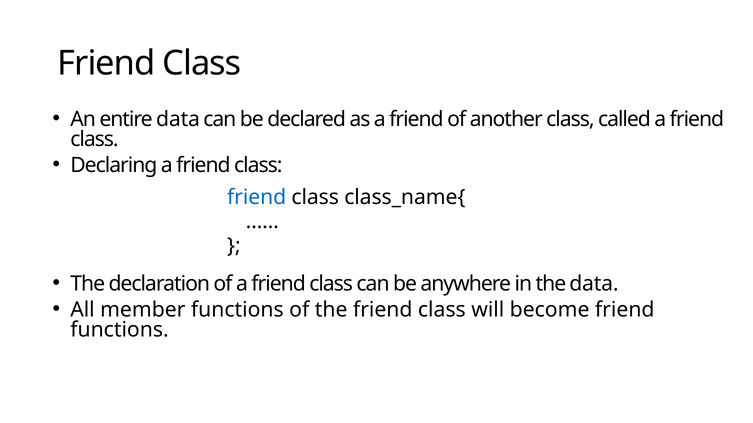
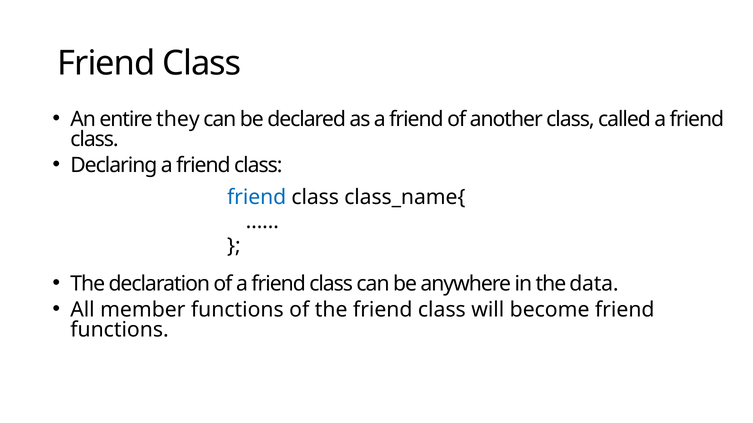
entire data: data -> they
